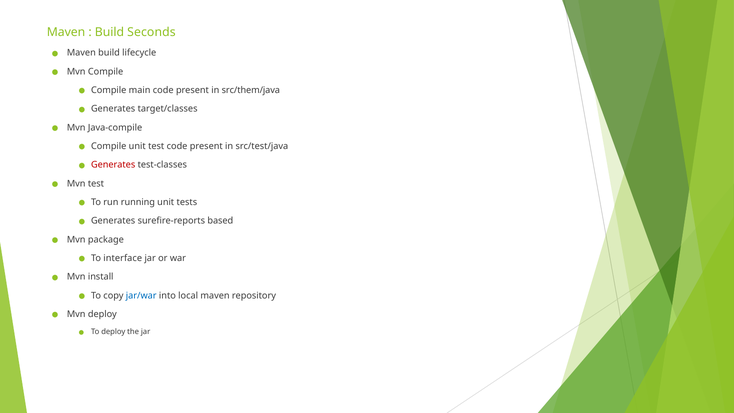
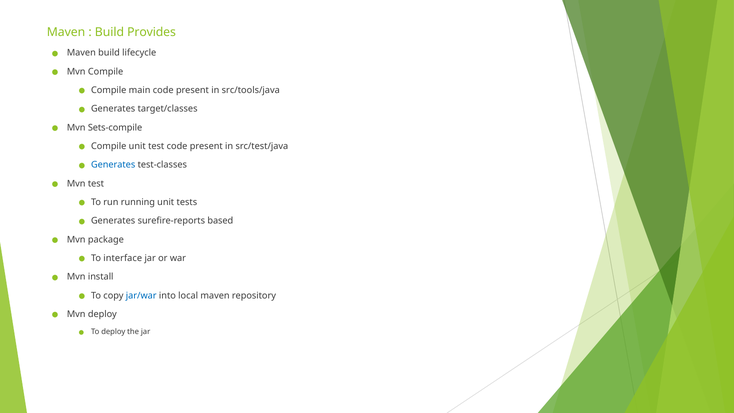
Seconds: Seconds -> Provides
src/them/java: src/them/java -> src/tools/java
Java-compile: Java-compile -> Sets-compile
Generates at (113, 165) colour: red -> blue
